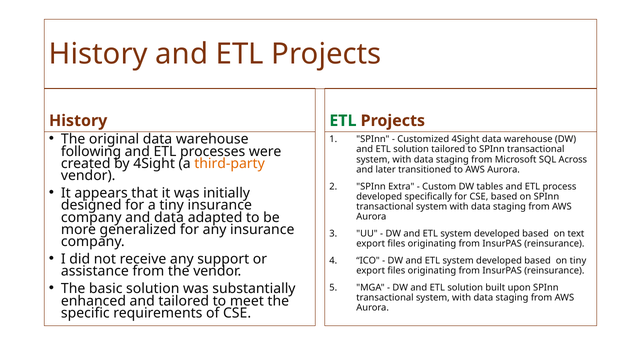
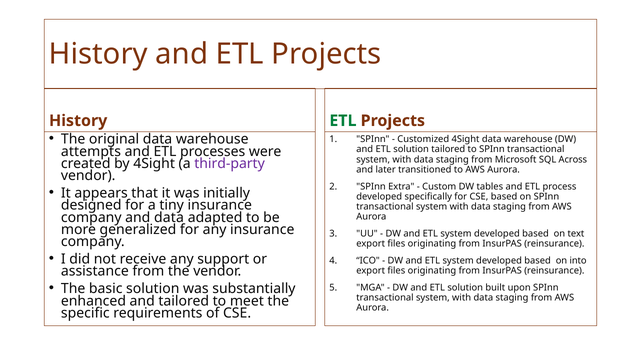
following: following -> attempts
third-party colour: orange -> purple
on tiny: tiny -> into
